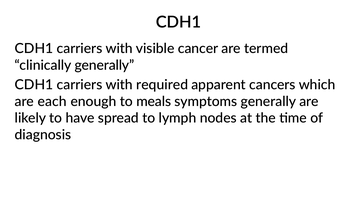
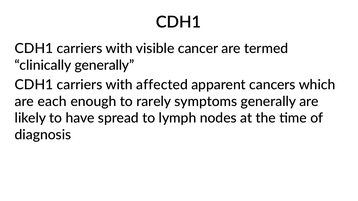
required: required -> affected
meals: meals -> rarely
